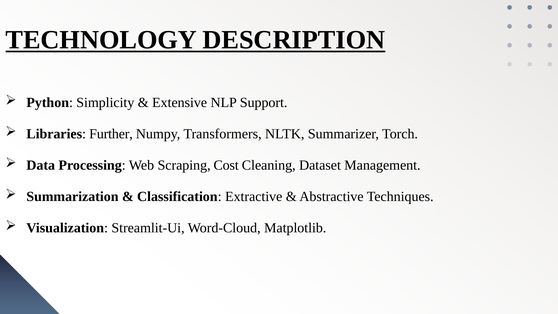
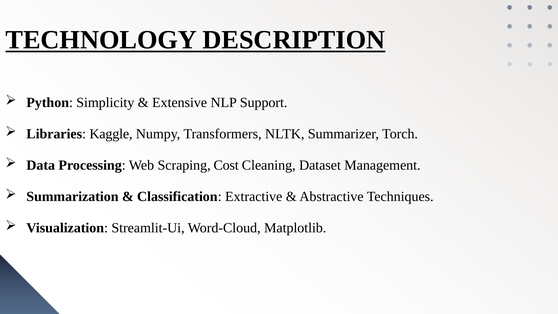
Further: Further -> Kaggle
